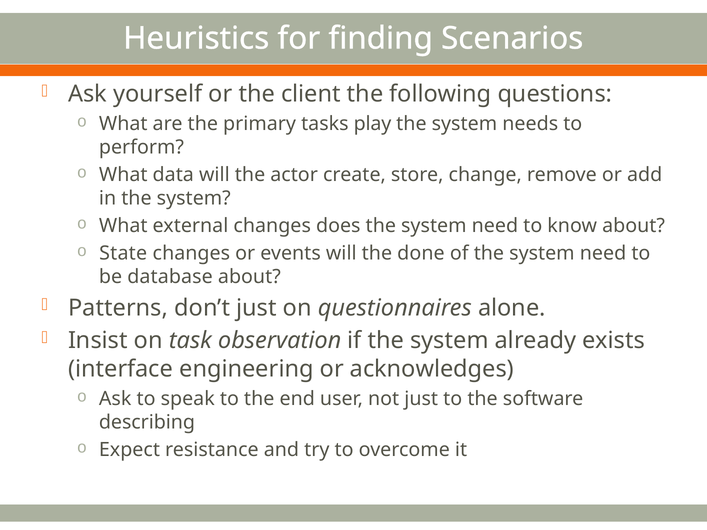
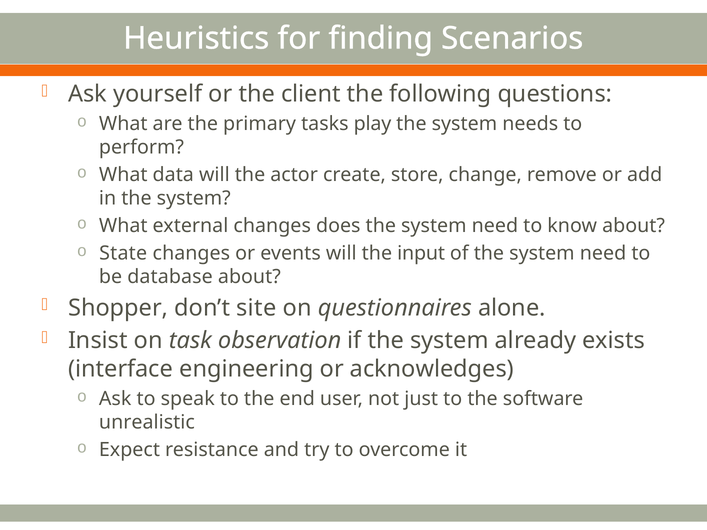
done: done -> input
Patterns: Patterns -> Shopper
don’t just: just -> site
describing: describing -> unrealistic
